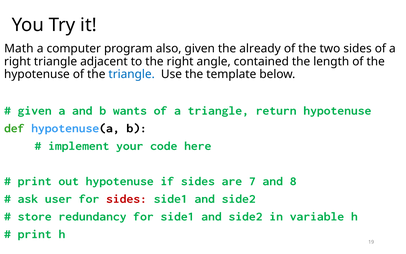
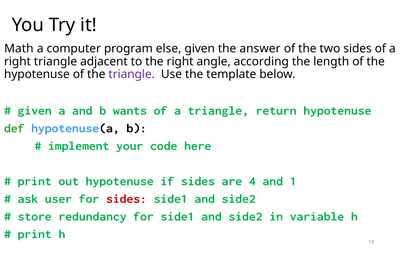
also: also -> else
already: already -> answer
contained: contained -> according
triangle at (132, 74) colour: blue -> purple
7: 7 -> 4
8: 8 -> 1
